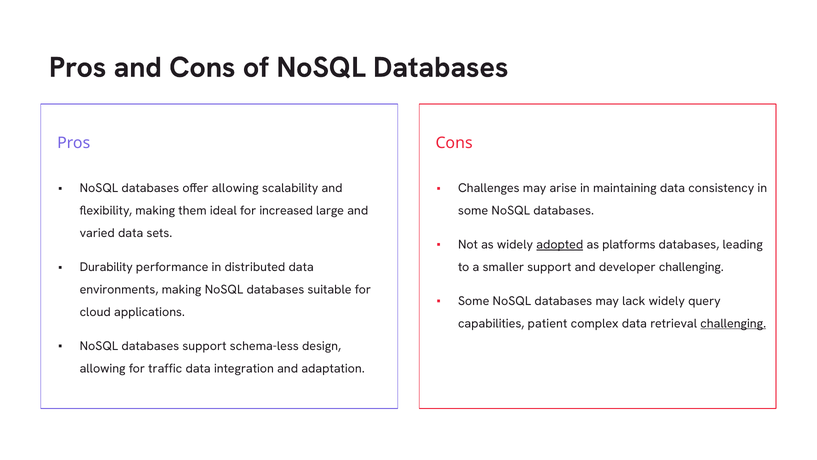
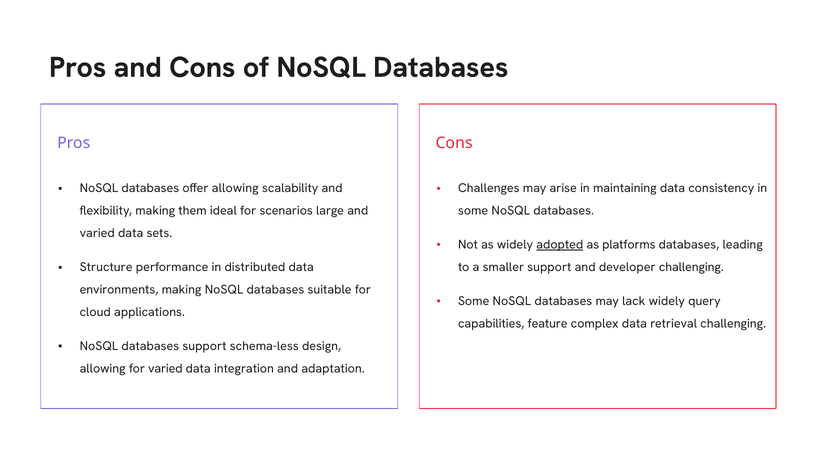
increased: increased -> scenarios
Durability: Durability -> Structure
patient: patient -> feature
challenging at (733, 323) underline: present -> none
for traffic: traffic -> varied
